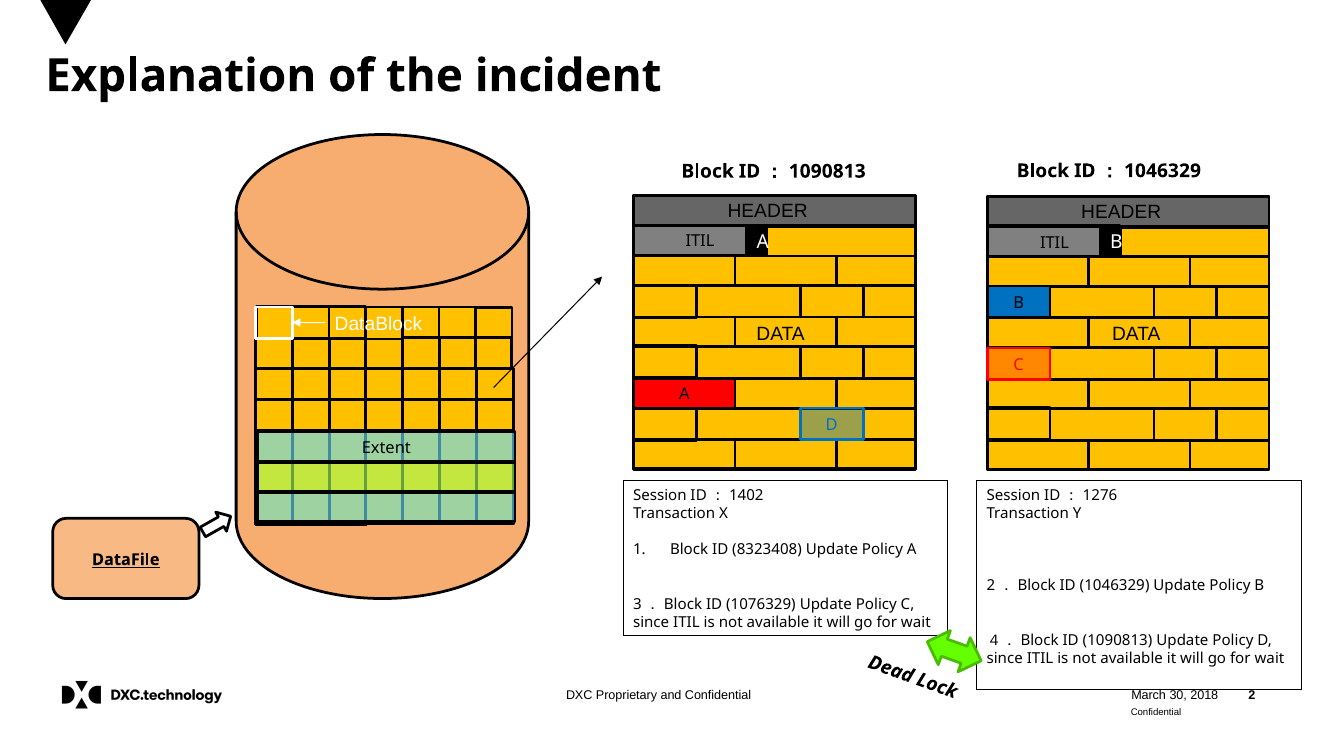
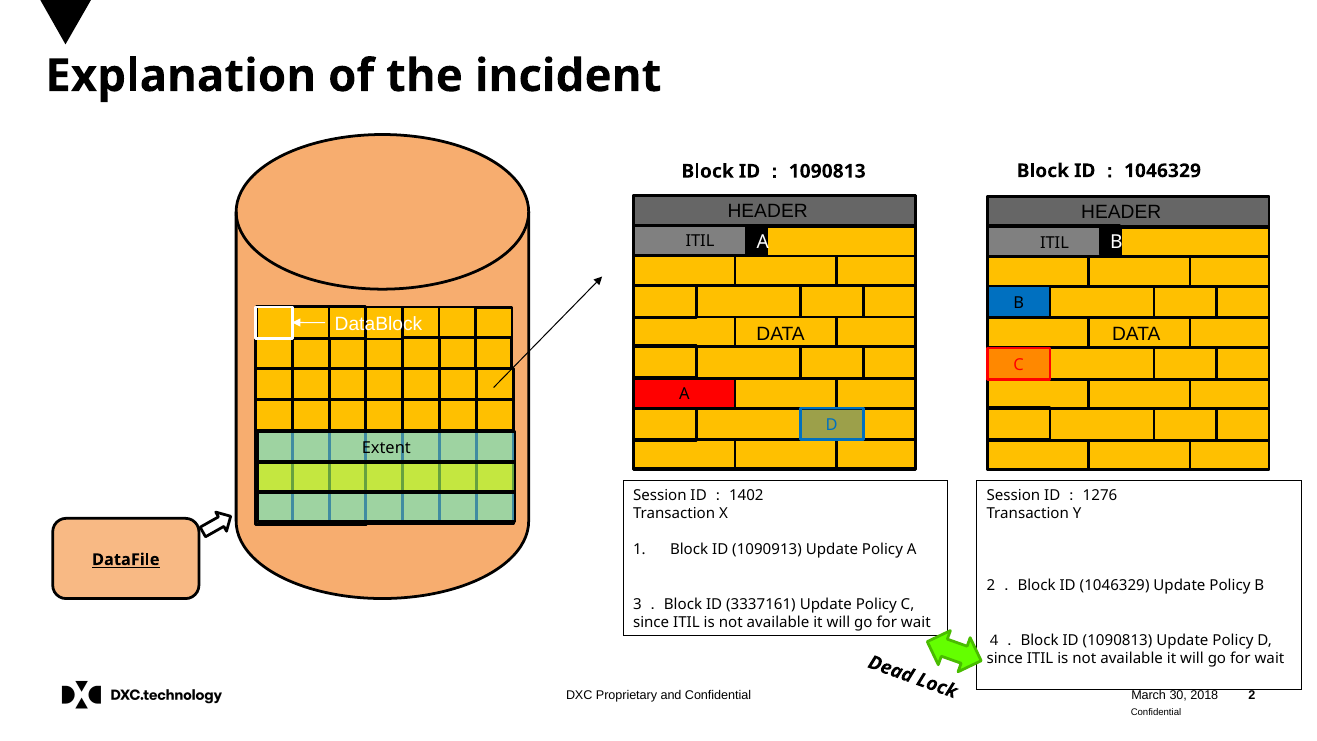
8323408: 8323408 -> 1090913
1076329: 1076329 -> 3337161
